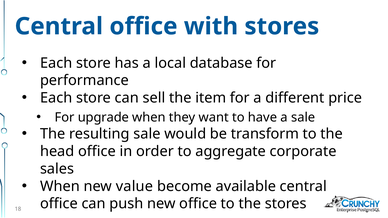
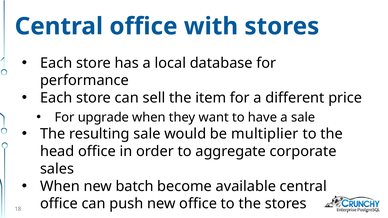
transform: transform -> multiplier
value: value -> batch
